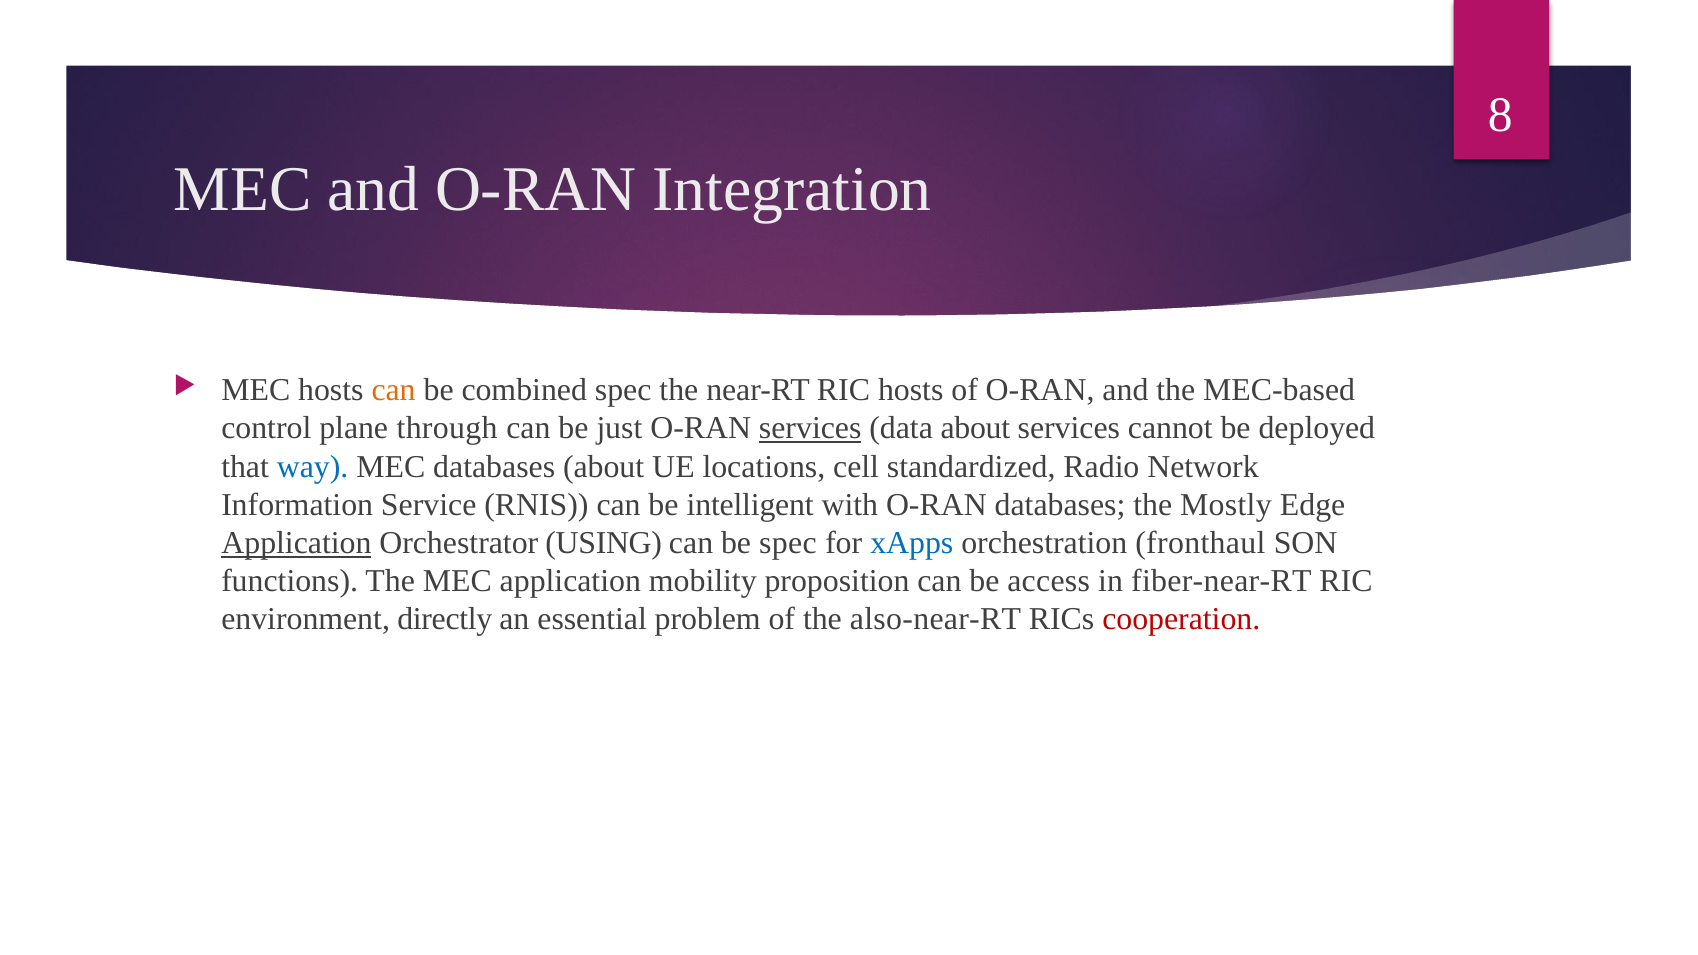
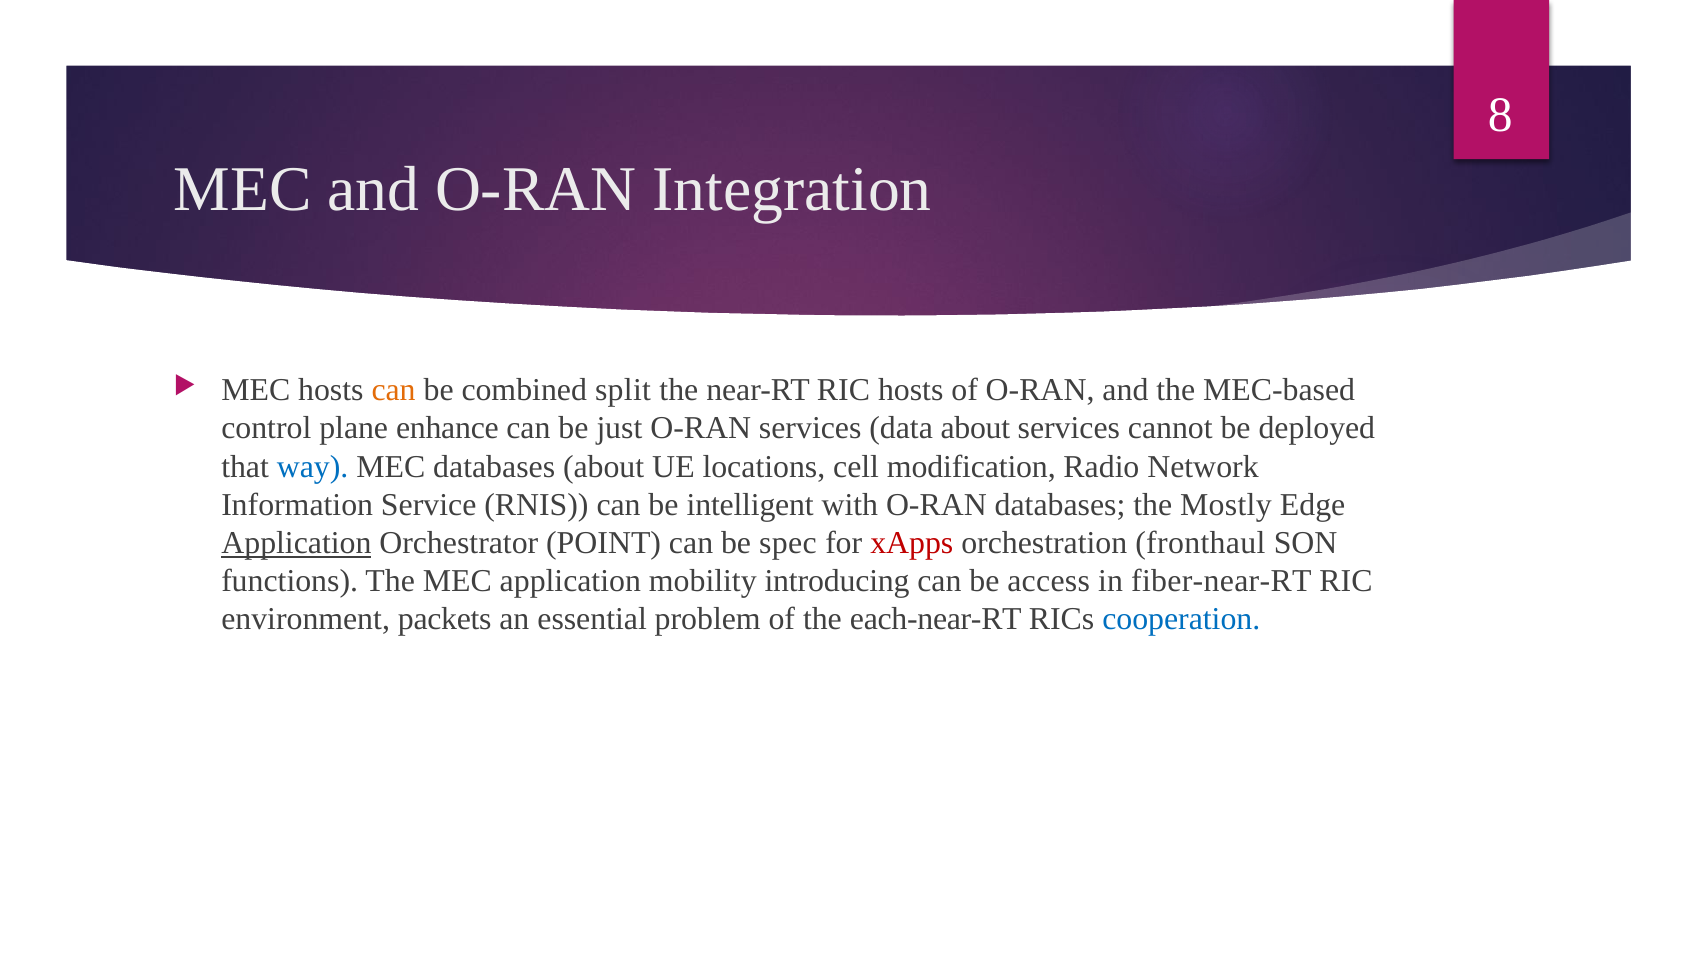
combined spec: spec -> split
through: through -> enhance
services at (810, 428) underline: present -> none
standardized: standardized -> modification
USING: USING -> POINT
xApps colour: blue -> red
proposition: proposition -> introducing
directly: directly -> packets
also-near-RT: also-near-RT -> each-near-RT
cooperation colour: red -> blue
